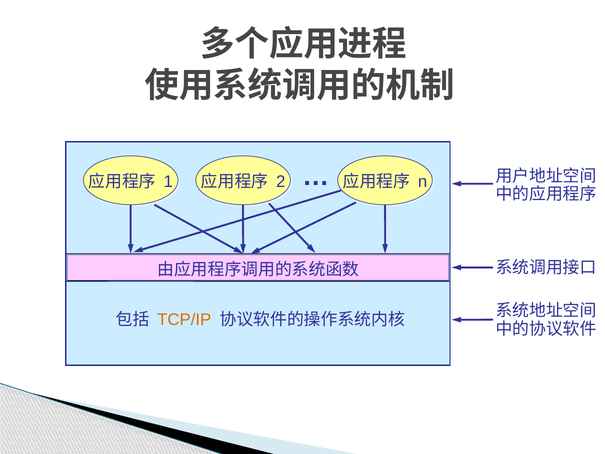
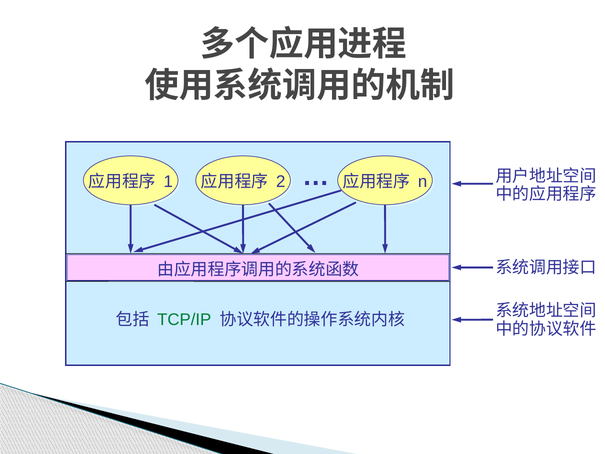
TCP/IP colour: orange -> green
